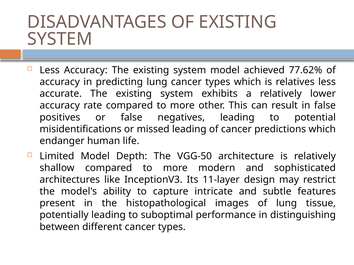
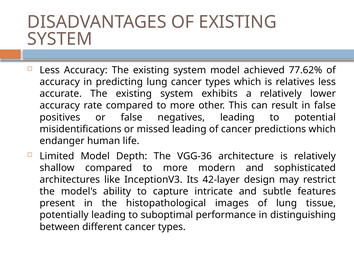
VGG-50: VGG-50 -> VGG-36
11-layer: 11-layer -> 42-layer
